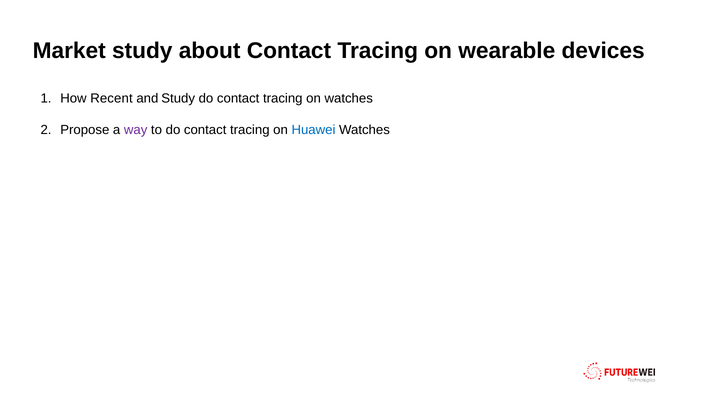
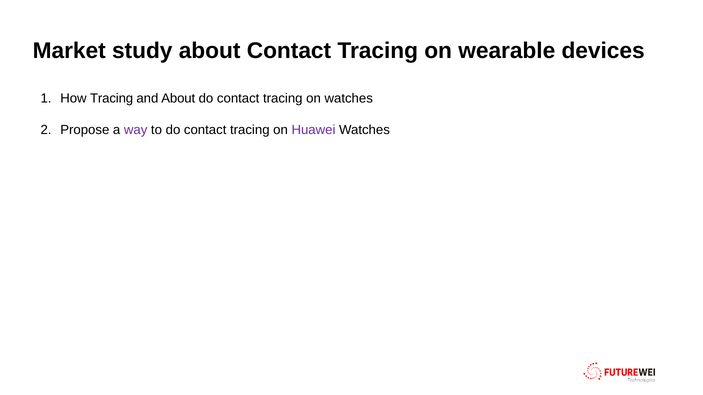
How Recent: Recent -> Tracing
and Study: Study -> About
Huawei colour: blue -> purple
